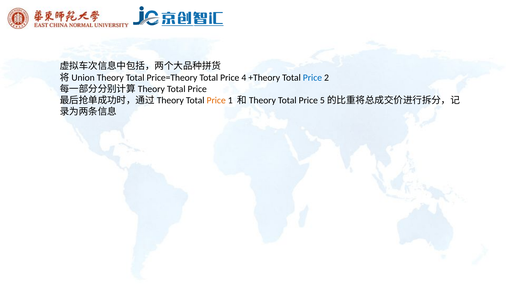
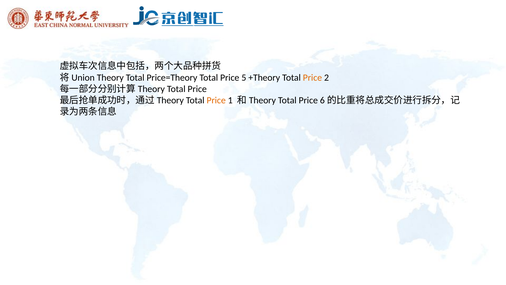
4: 4 -> 5
Price at (312, 77) colour: blue -> orange
5: 5 -> 6
